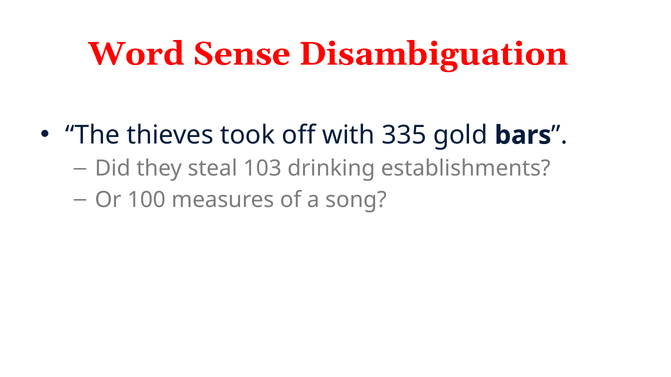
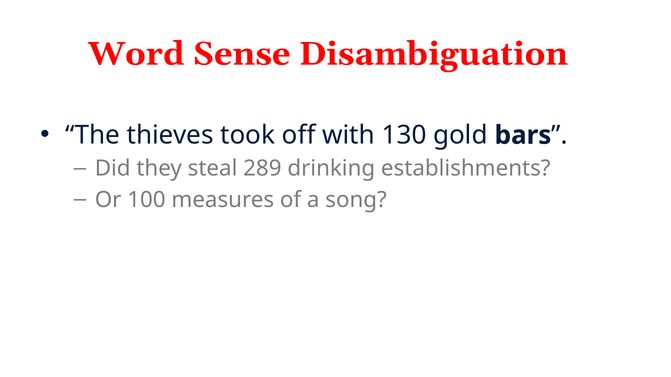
335: 335 -> 130
103: 103 -> 289
